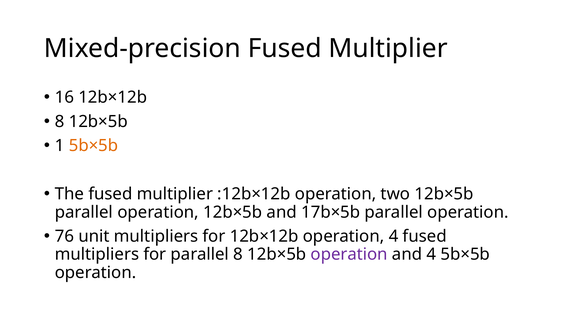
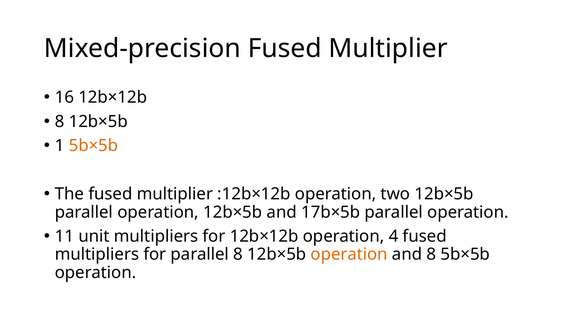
76: 76 -> 11
operation at (349, 255) colour: purple -> orange
and 4: 4 -> 8
